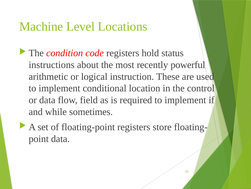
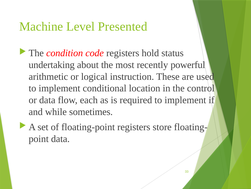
Locations: Locations -> Presented
instructions: instructions -> undertaking
field: field -> each
